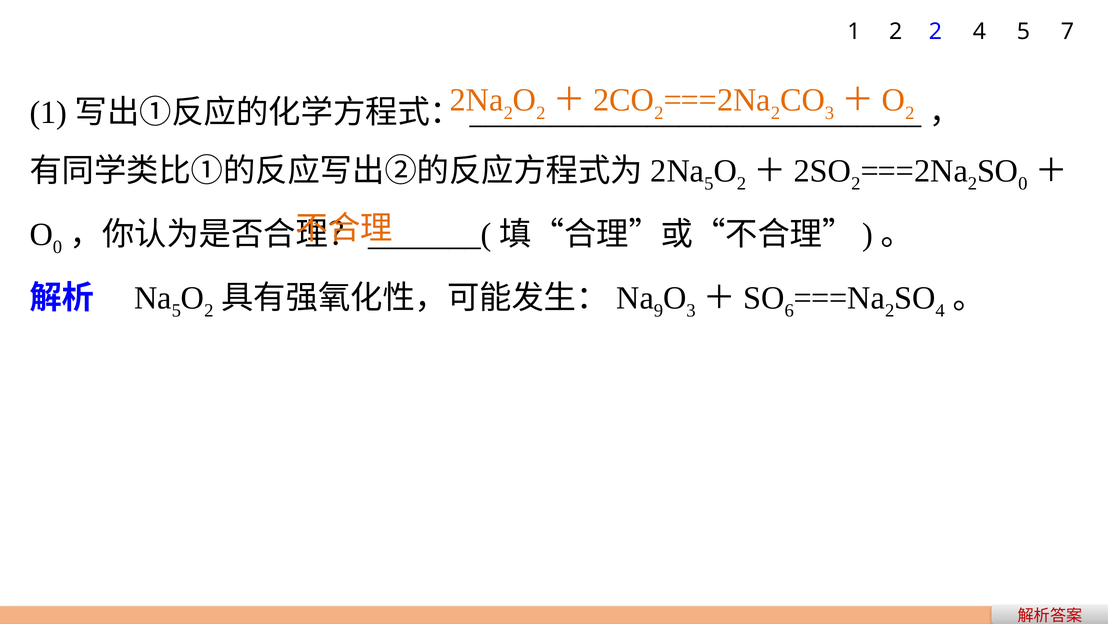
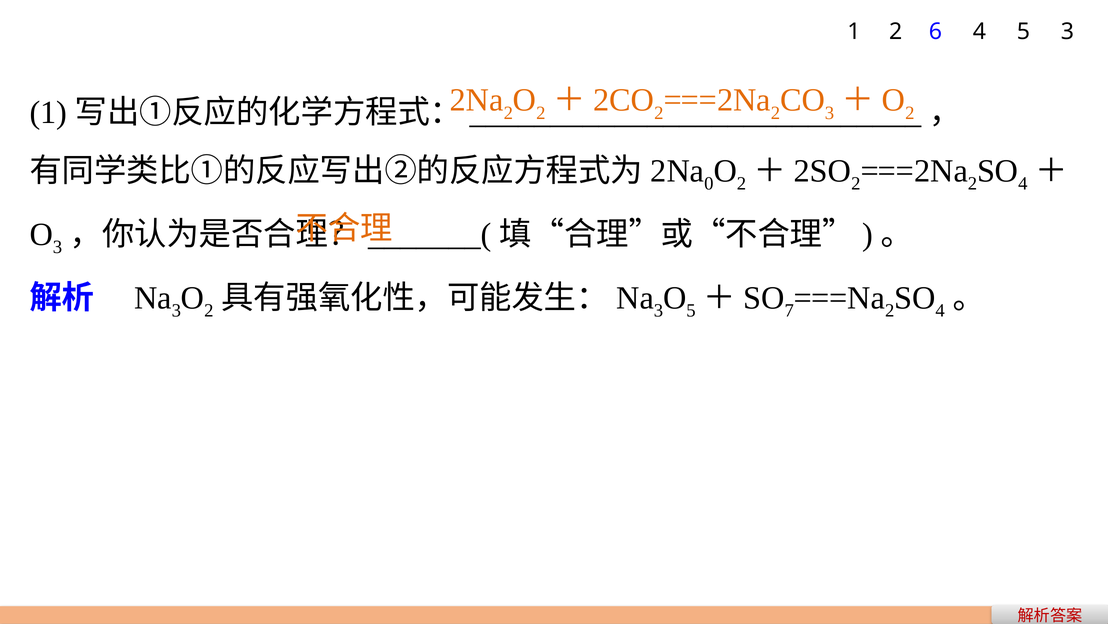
2 2: 2 -> 6
5 7: 7 -> 3
5 at (709, 183): 5 -> 0
0 at (1023, 183): 0 -> 4
0 at (57, 247): 0 -> 3
5 at (176, 310): 5 -> 3
9 at (658, 310): 9 -> 3
3 at (691, 310): 3 -> 5
6: 6 -> 7
